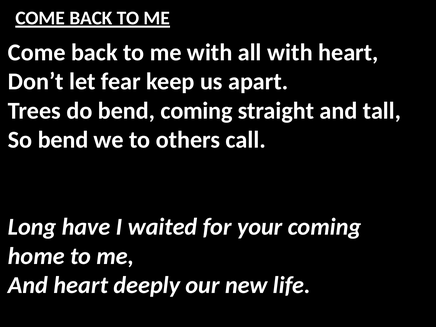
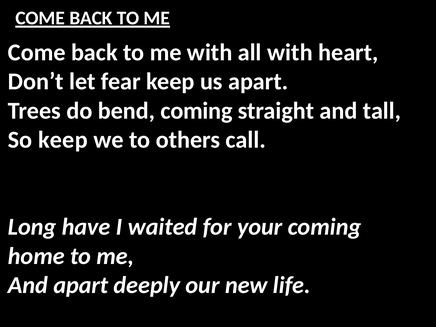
So bend: bend -> keep
And heart: heart -> apart
